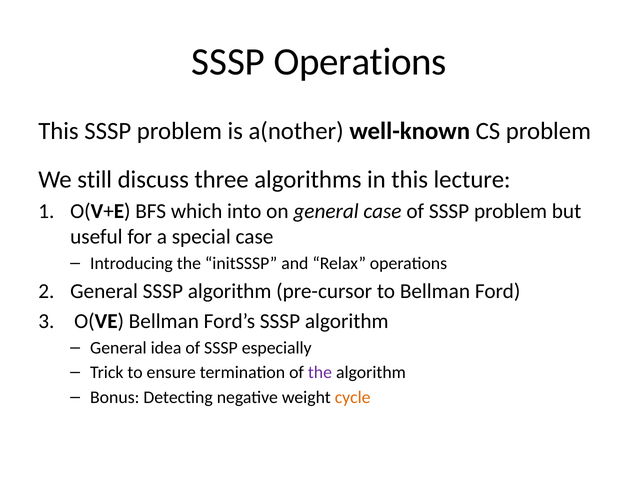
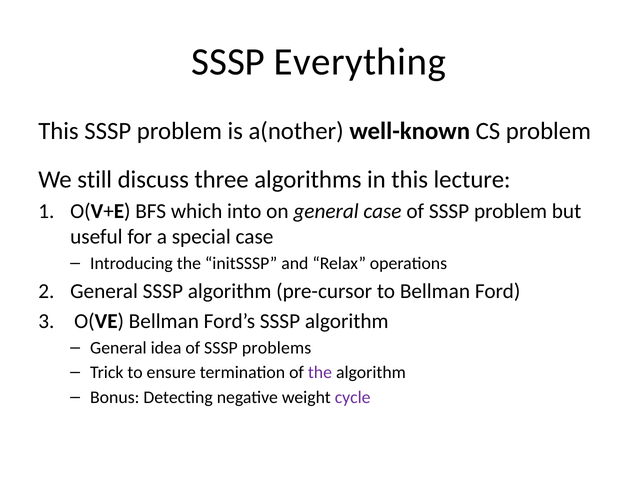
SSSP Operations: Operations -> Everything
especially: especially -> problems
cycle colour: orange -> purple
